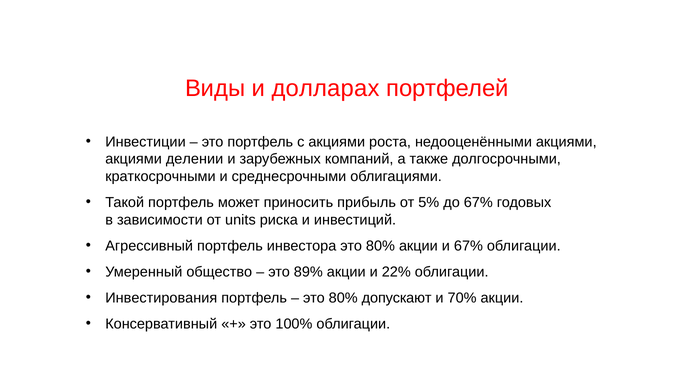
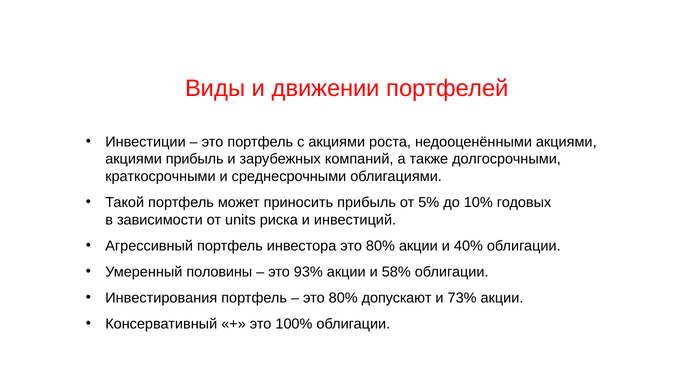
долларах: долларах -> движении
акциями делении: делении -> прибыль
до 67%: 67% -> 10%
и 67%: 67% -> 40%
общество: общество -> половины
89%: 89% -> 93%
22%: 22% -> 58%
70%: 70% -> 73%
